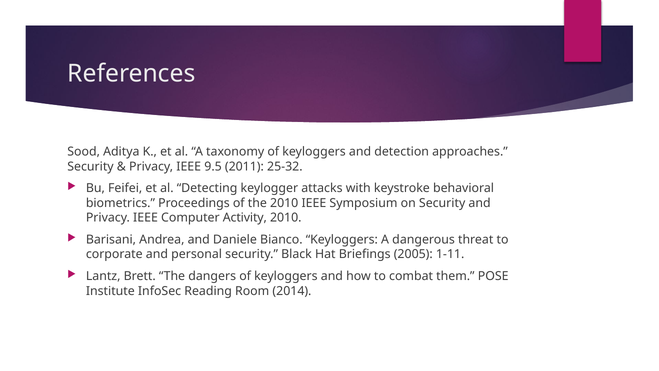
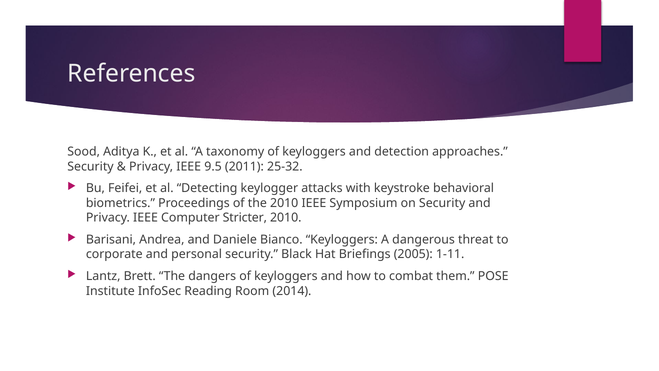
Activity: Activity -> Stricter
